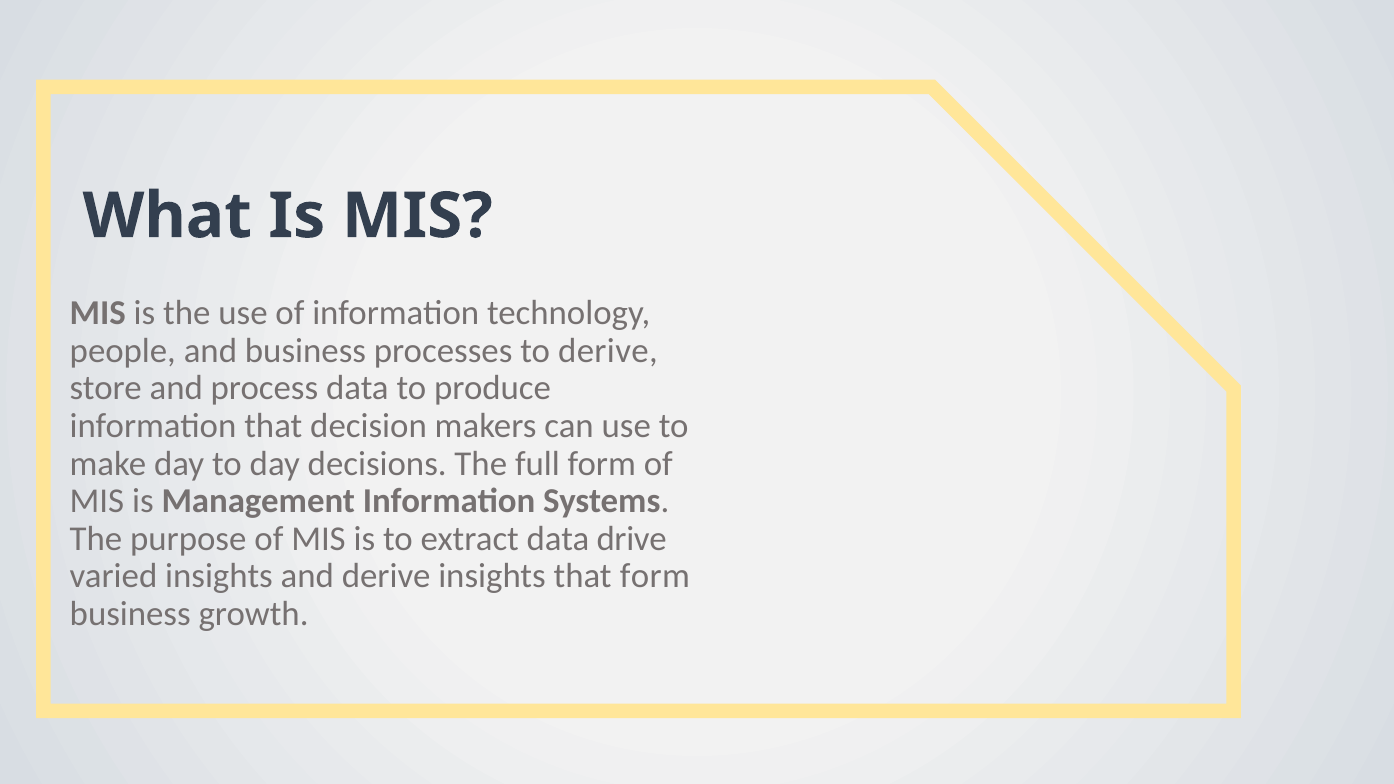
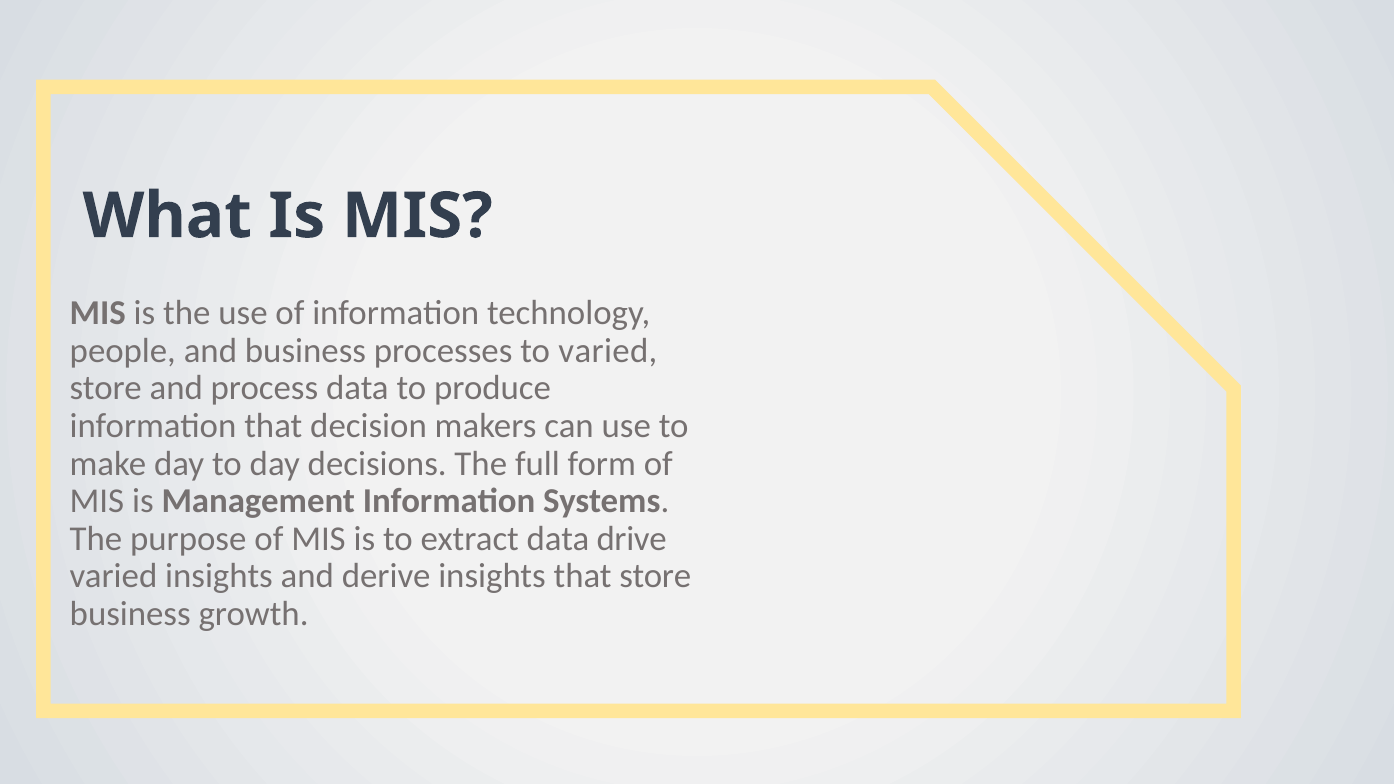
to derive: derive -> varied
that form: form -> store
